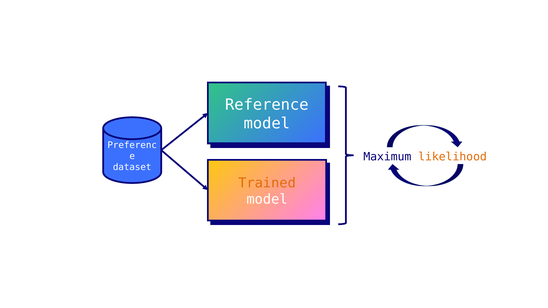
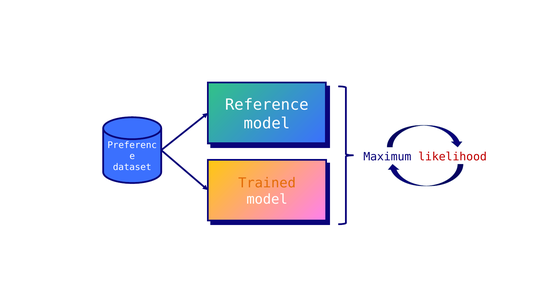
likelihood colour: orange -> red
